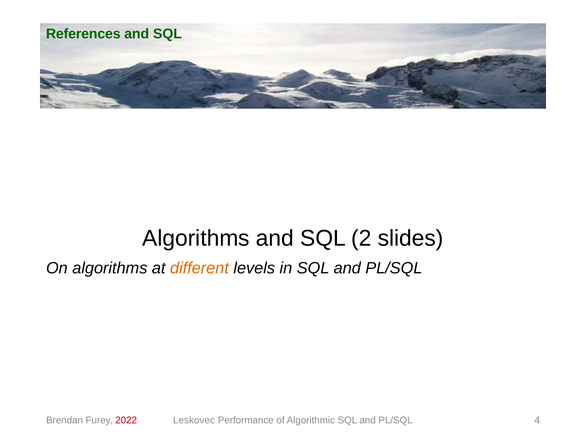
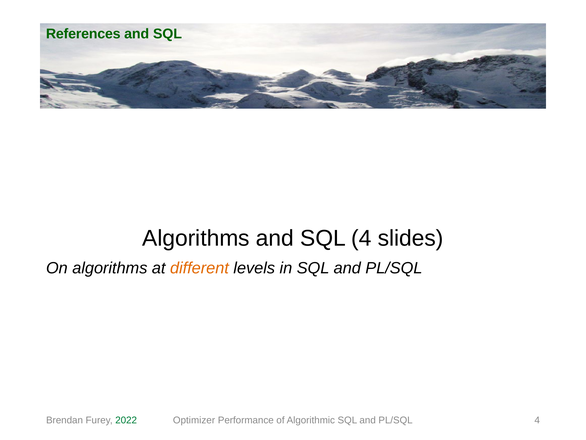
SQL 2: 2 -> 4
2022 colour: red -> green
Leskovec: Leskovec -> Optimizer
